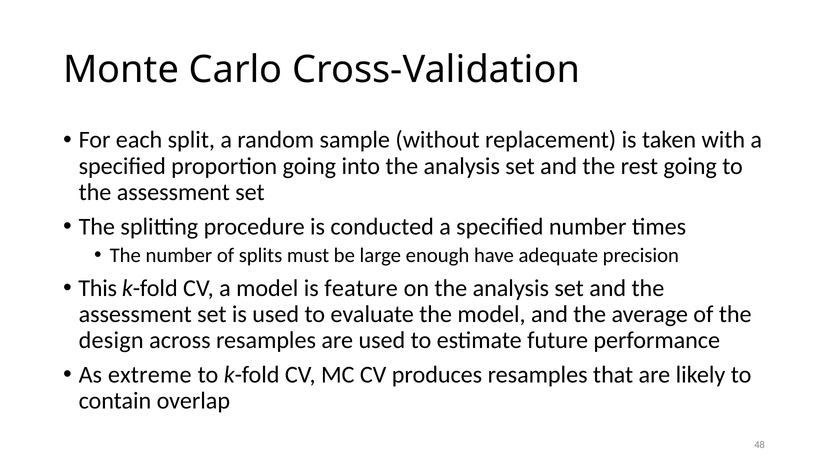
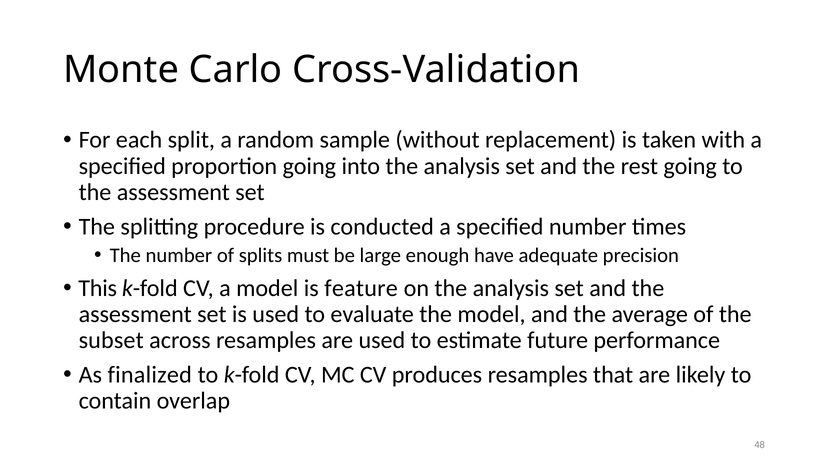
design: design -> subset
extreme: extreme -> finalized
